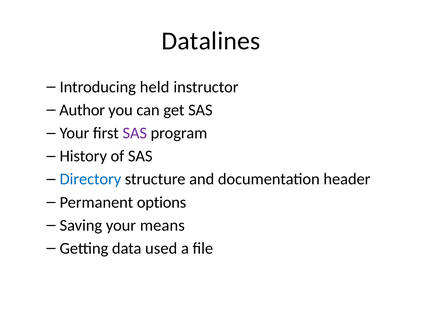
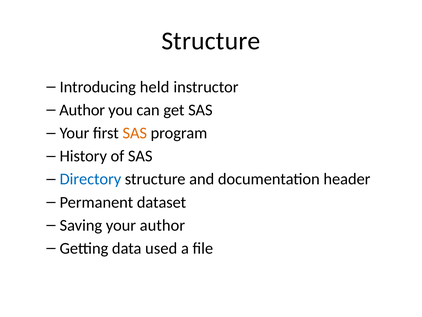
Datalines at (211, 41): Datalines -> Structure
SAS at (135, 133) colour: purple -> orange
options: options -> dataset
your means: means -> author
